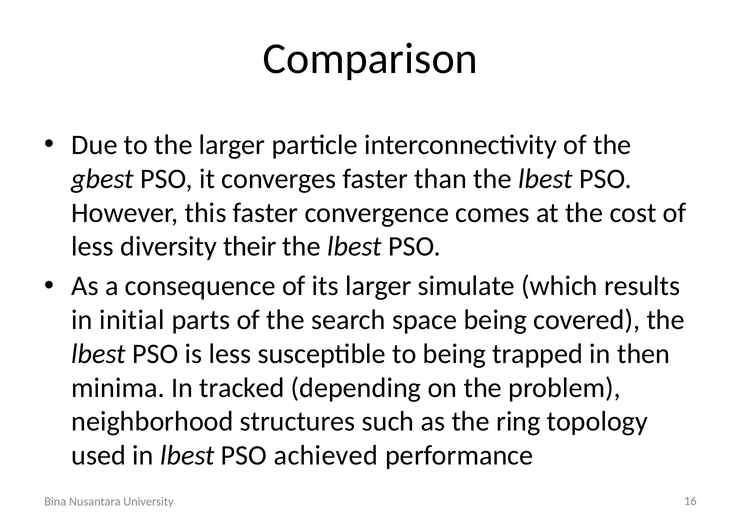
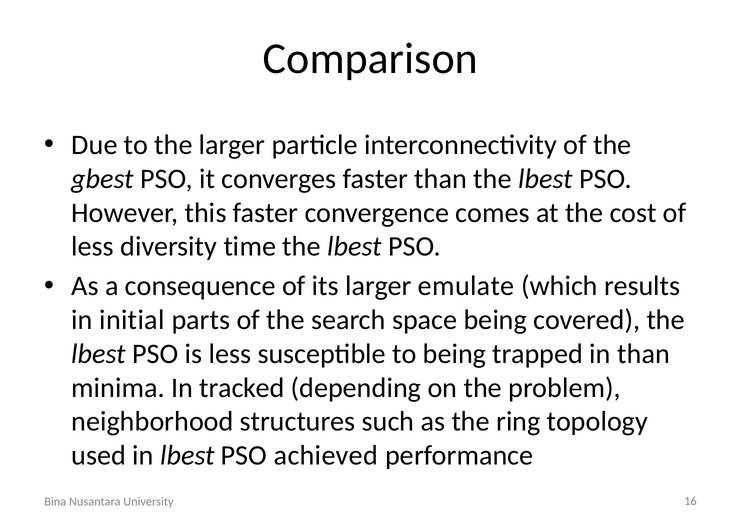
their: their -> time
simulate: simulate -> emulate
in then: then -> than
